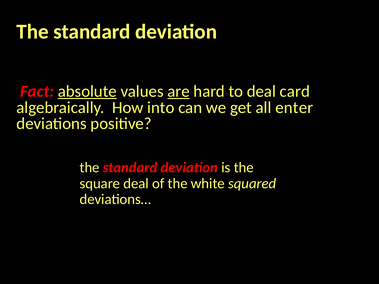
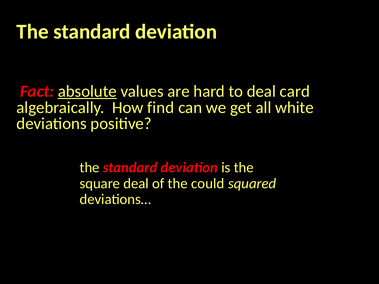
are underline: present -> none
into: into -> find
enter: enter -> white
white: white -> could
